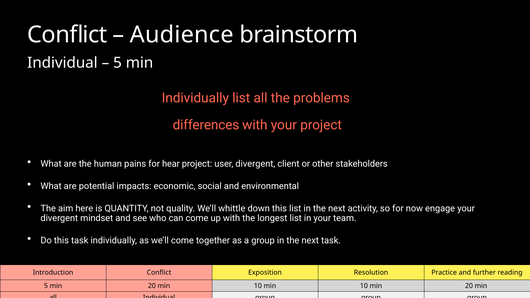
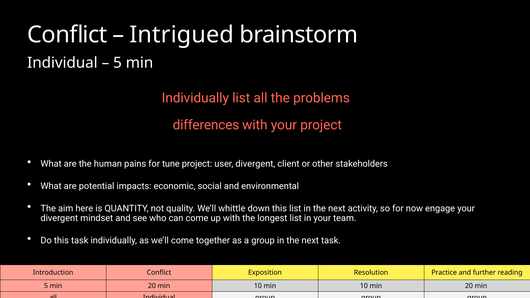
Audience: Audience -> Intrigued
hear: hear -> tune
